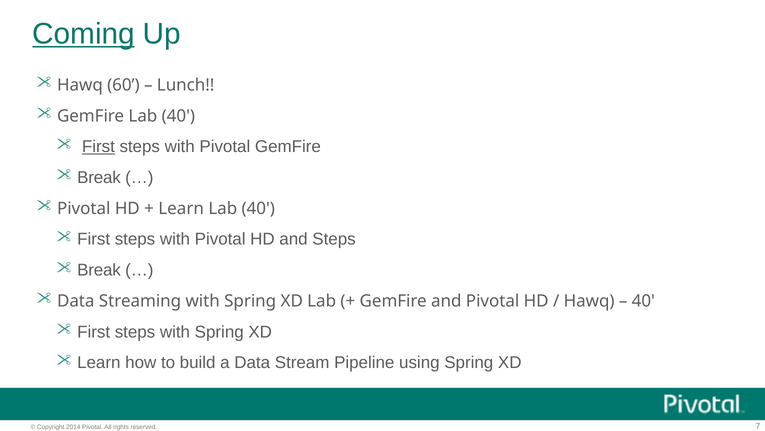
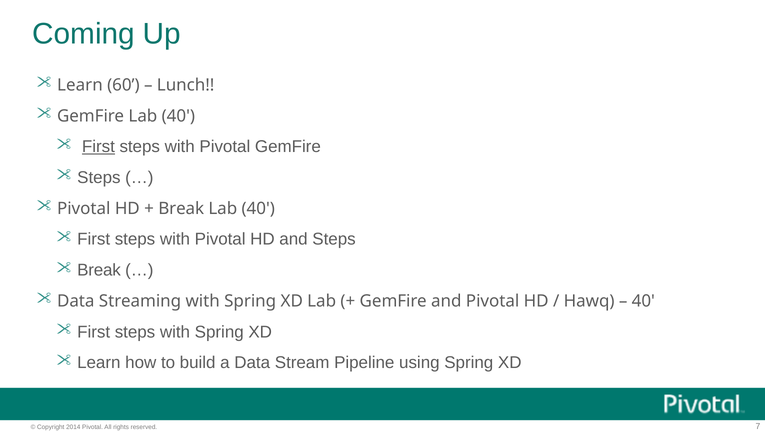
Coming underline: present -> none
Hawq at (80, 85): Hawq -> Learn
Break at (99, 177): Break -> Steps
Learn at (181, 208): Learn -> Break
